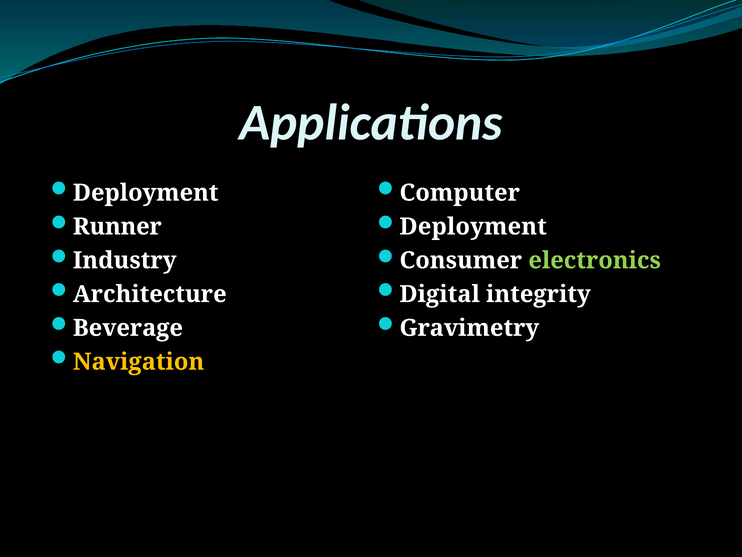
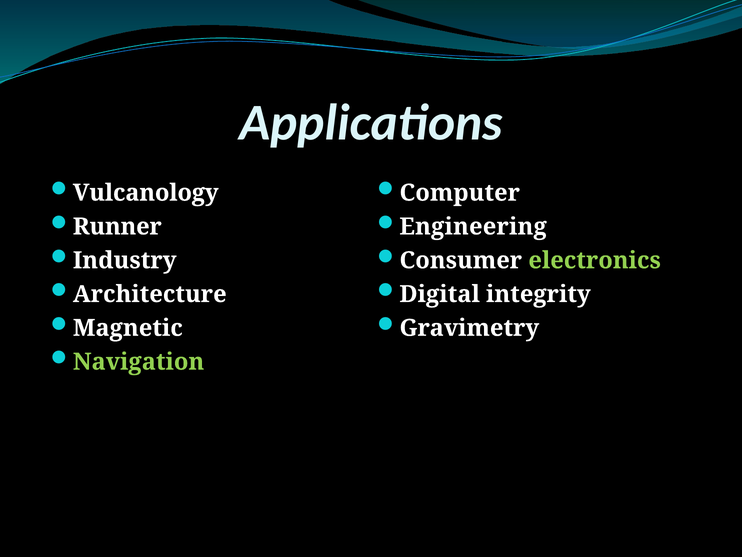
Deployment at (146, 193): Deployment -> Vulcanology
Deployment at (473, 226): Deployment -> Engineering
Beverage: Beverage -> Magnetic
Navigation colour: yellow -> light green
